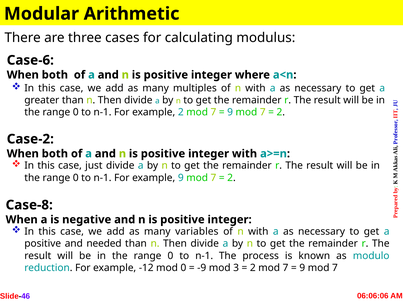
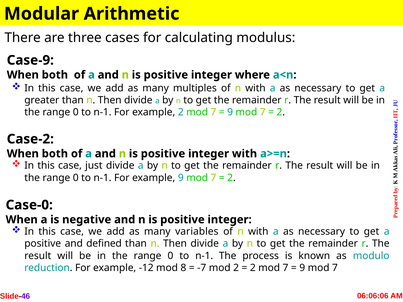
Case-6: Case-6 -> Case-9
Case-8: Case-8 -> Case-0
needed: needed -> defined
mod 0: 0 -> 8
-9: -9 -> -7
mod 3: 3 -> 2
